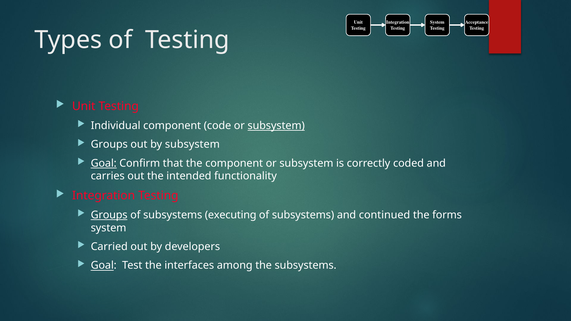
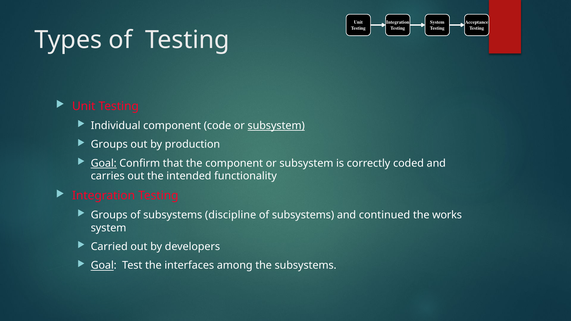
by subsystem: subsystem -> production
Groups at (109, 215) underline: present -> none
executing: executing -> discipline
forms: forms -> works
